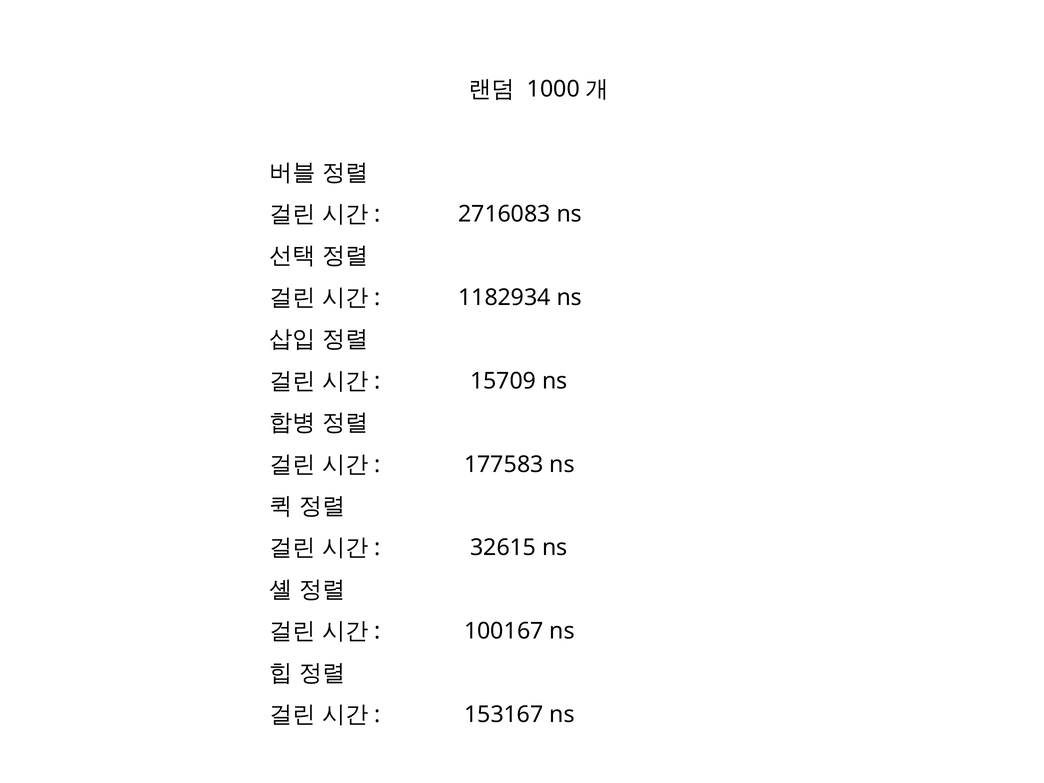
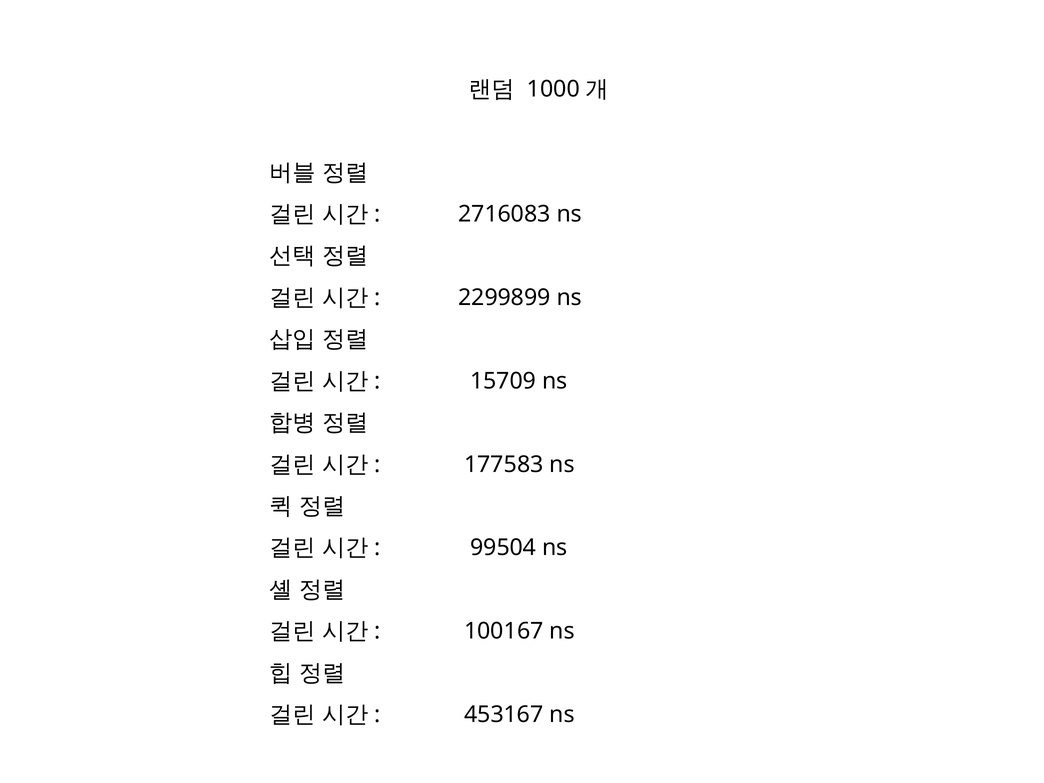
1182934: 1182934 -> 2299899
32615: 32615 -> 99504
153167: 153167 -> 453167
